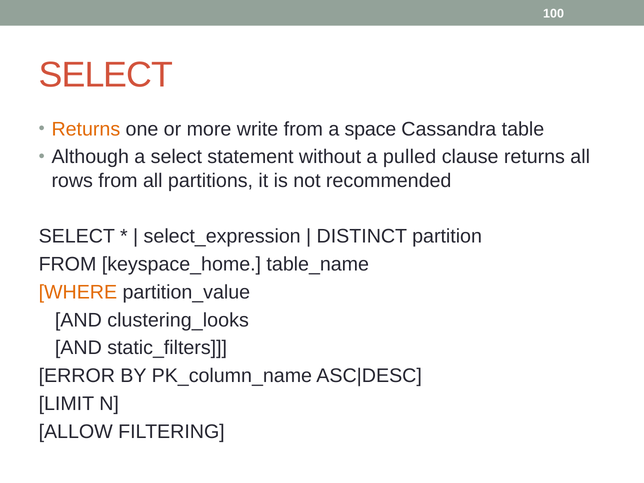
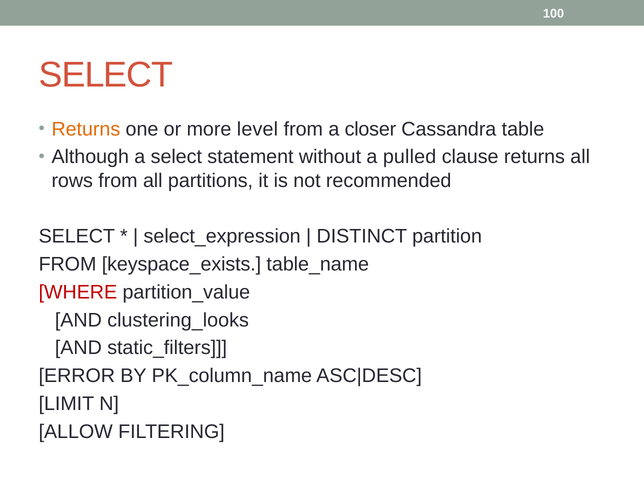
write: write -> level
space: space -> closer
keyspace_home: keyspace_home -> keyspace_exists
WHERE colour: orange -> red
